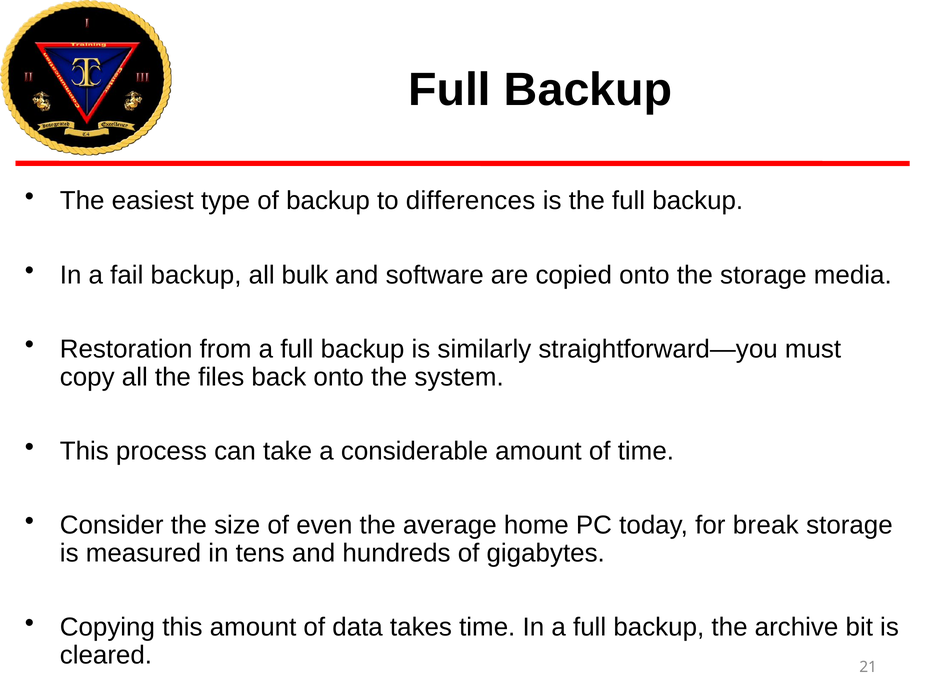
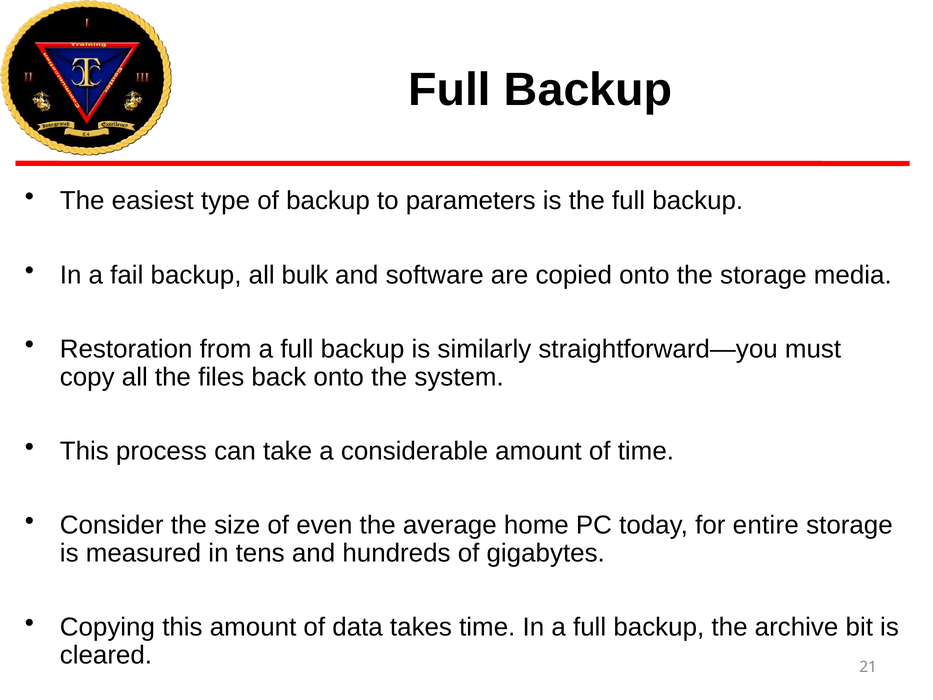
differences: differences -> parameters
break: break -> entire
